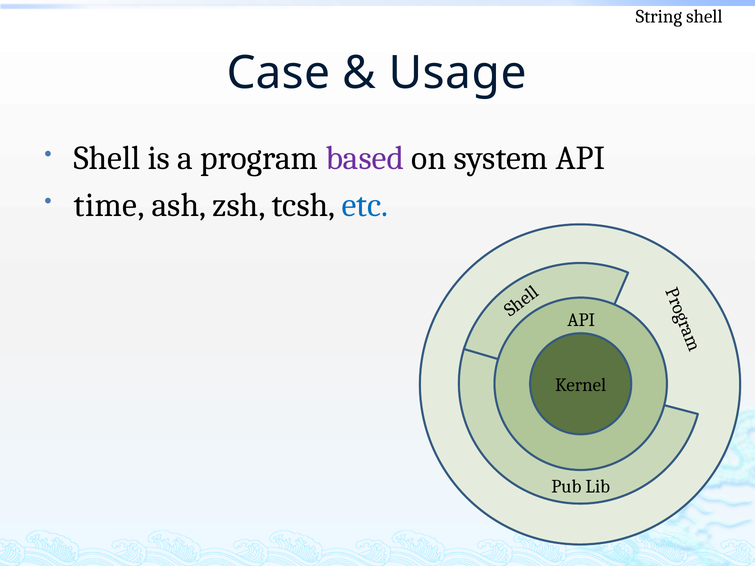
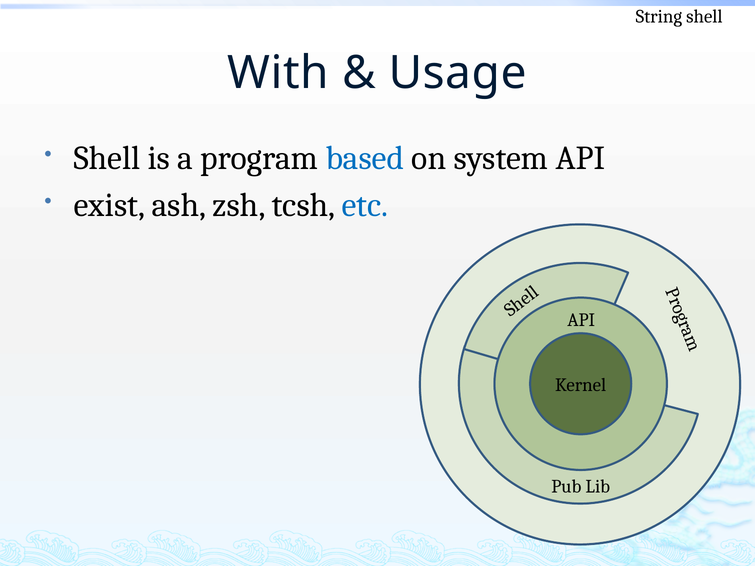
Case: Case -> With
based colour: purple -> blue
time: time -> exist
